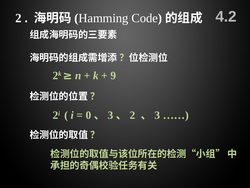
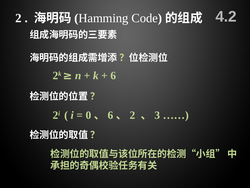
9 at (113, 75): 9 -> 6
3 at (111, 115): 3 -> 6
